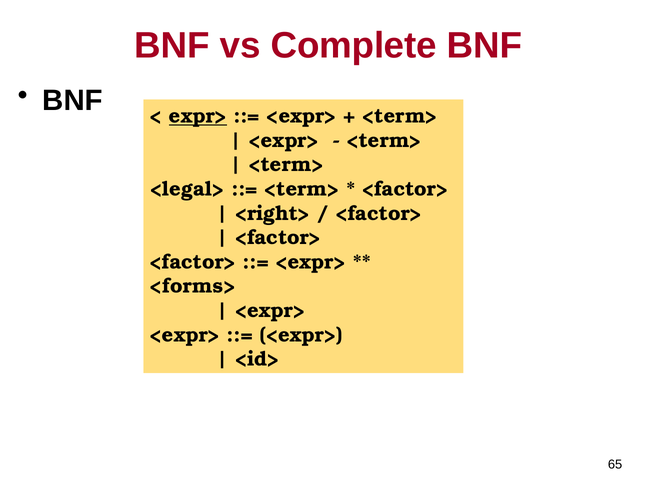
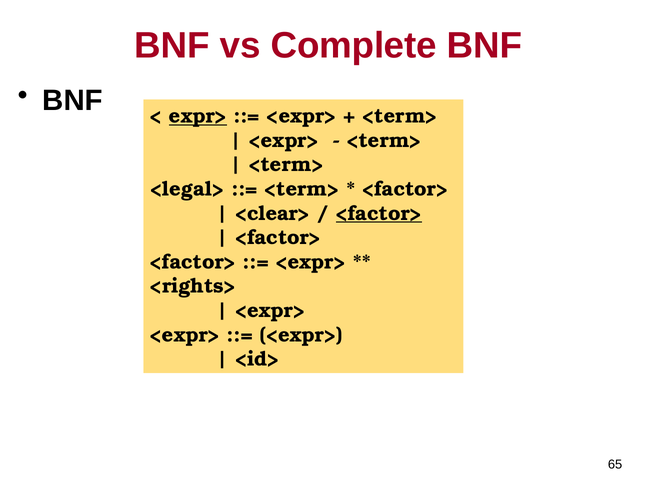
<right>: <right> -> <clear>
<factor> at (379, 213) underline: none -> present
<forms>: <forms> -> <rights>
